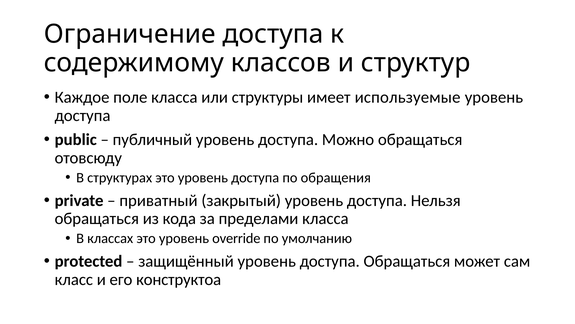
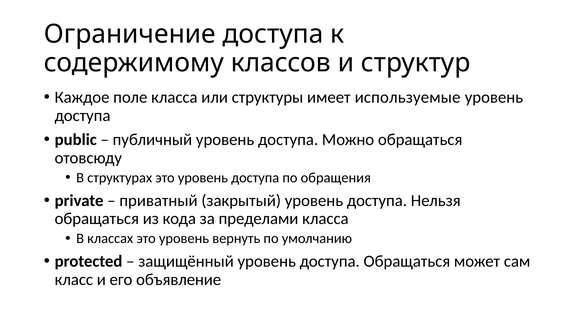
override: override -> вернуть
конструктоа: конструктоа -> объявление
